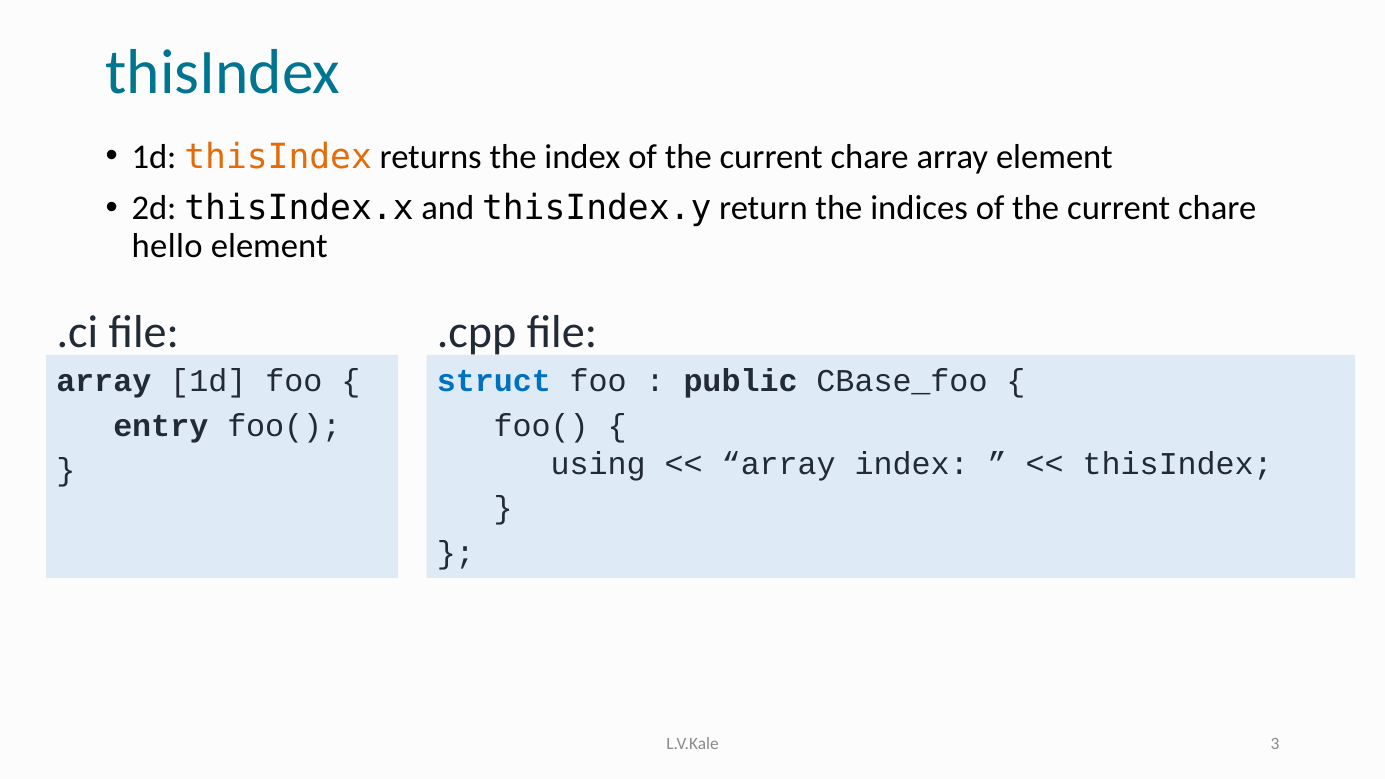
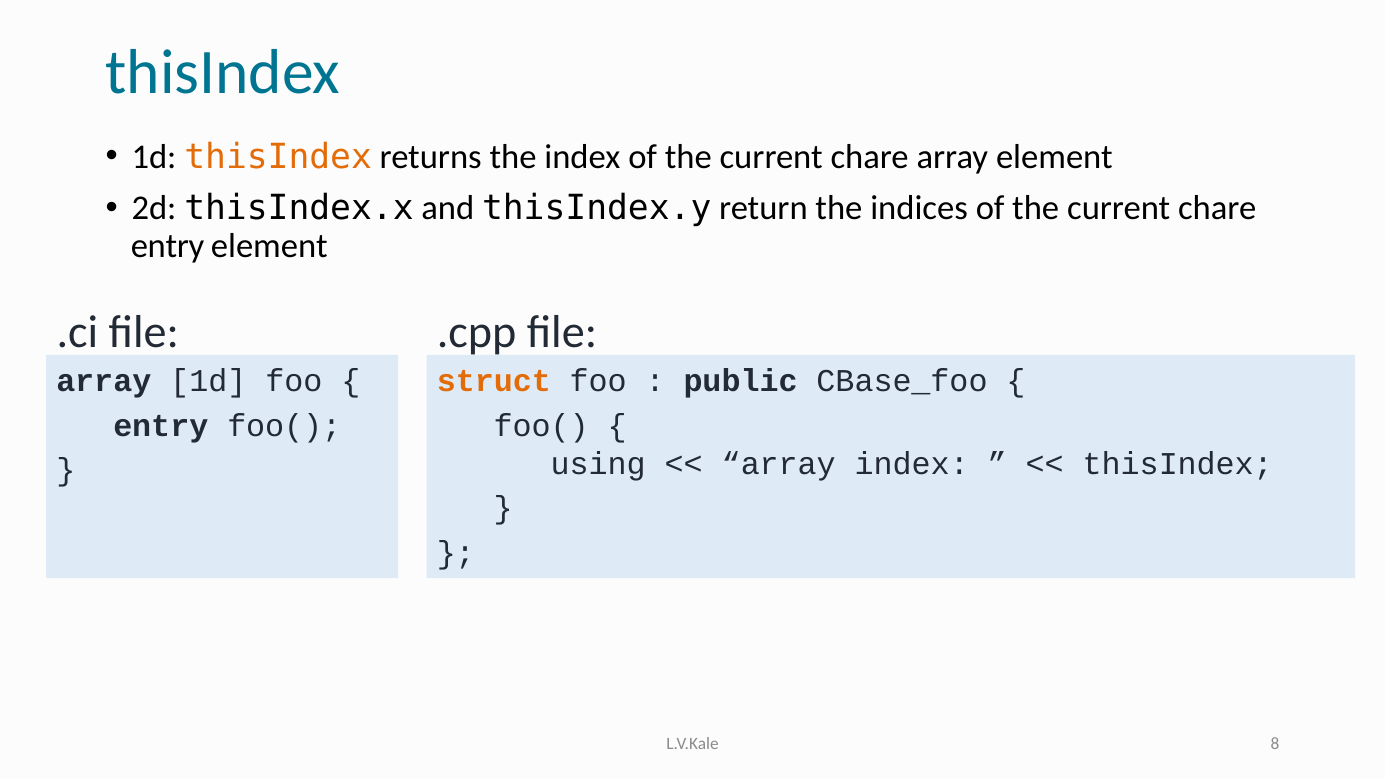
hello at (167, 246): hello -> entry
struct colour: blue -> orange
3: 3 -> 8
